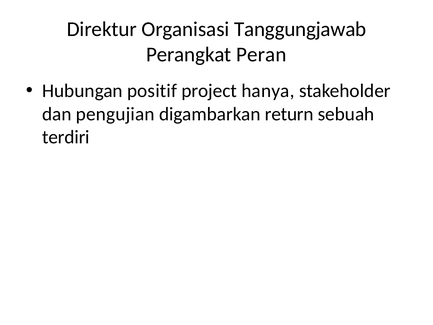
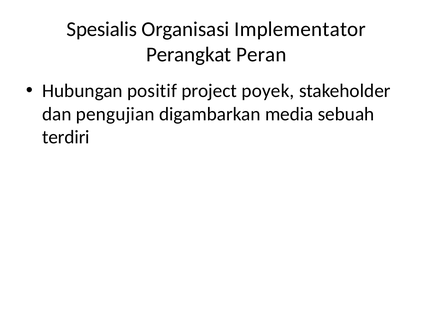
Direktur: Direktur -> Spesialis
Tanggungjawab: Tanggungjawab -> Implementator
hanya: hanya -> poyek
return: return -> media
